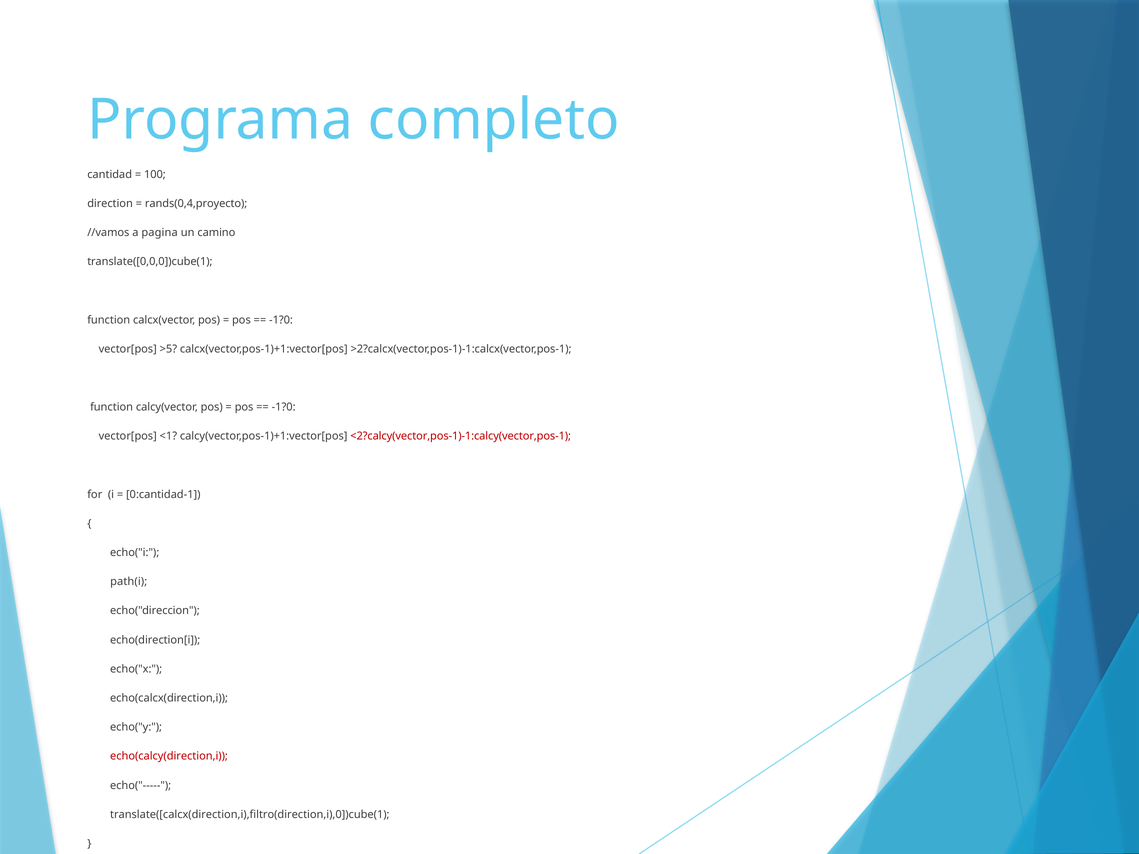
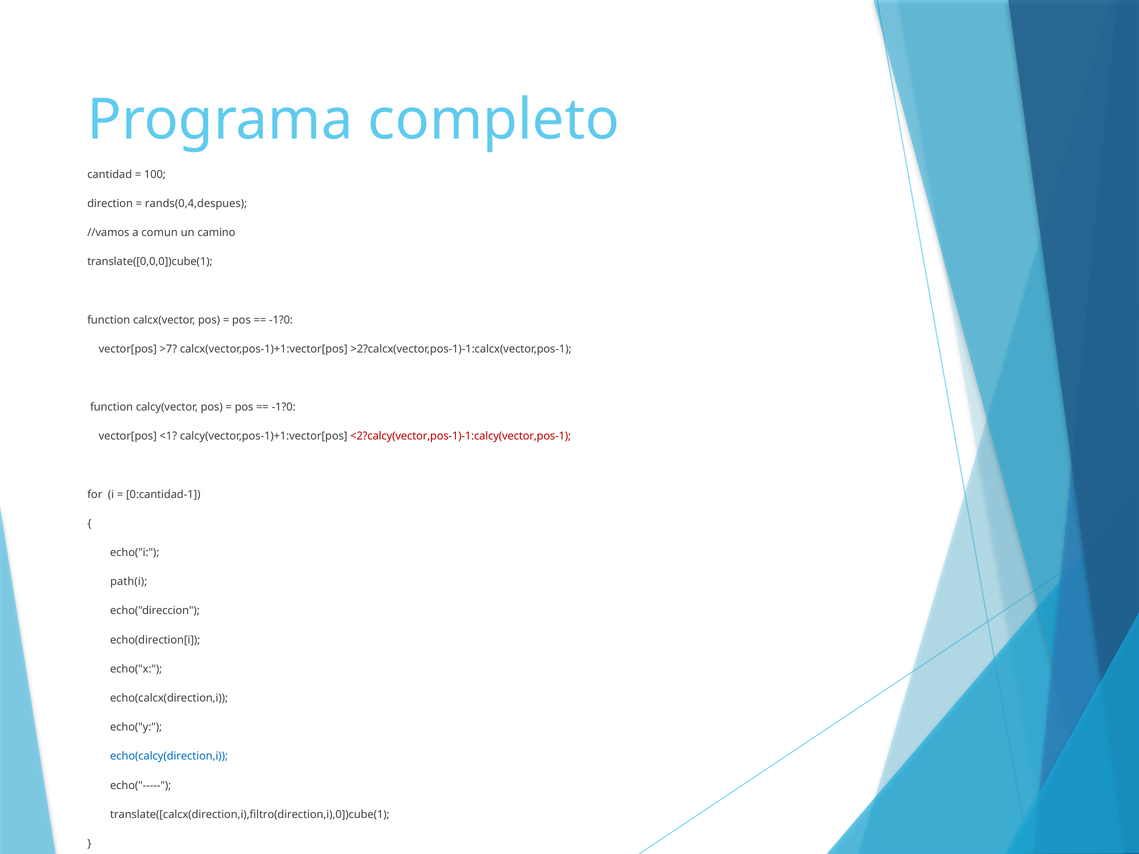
rands(0,4,proyecto: rands(0,4,proyecto -> rands(0,4,despues
pagina: pagina -> comun
>5: >5 -> >7
echo(calcy(direction,i colour: red -> blue
